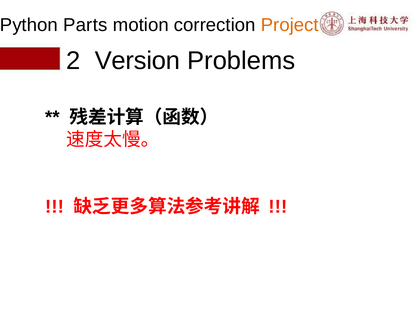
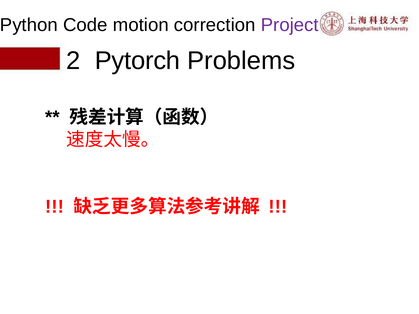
Parts: Parts -> Code
Project colour: orange -> purple
Version: Version -> Pytorch
